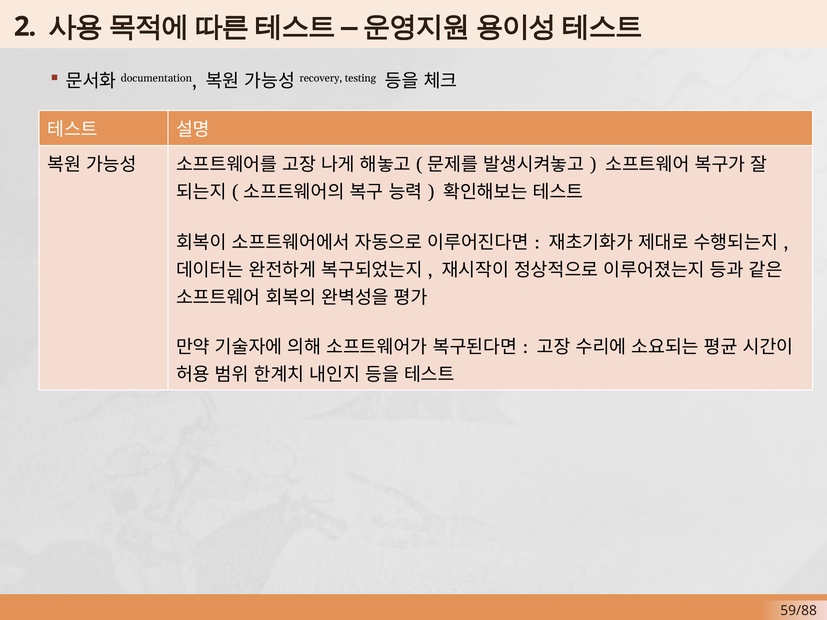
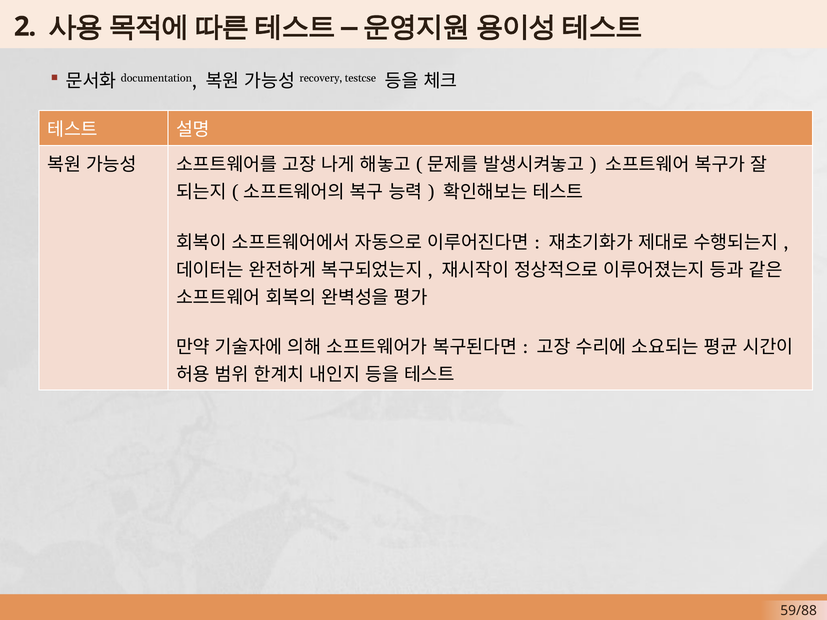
testing: testing -> testcse
